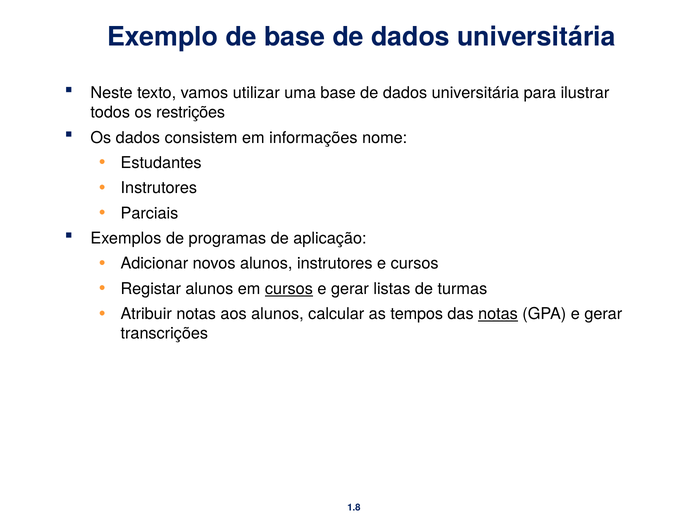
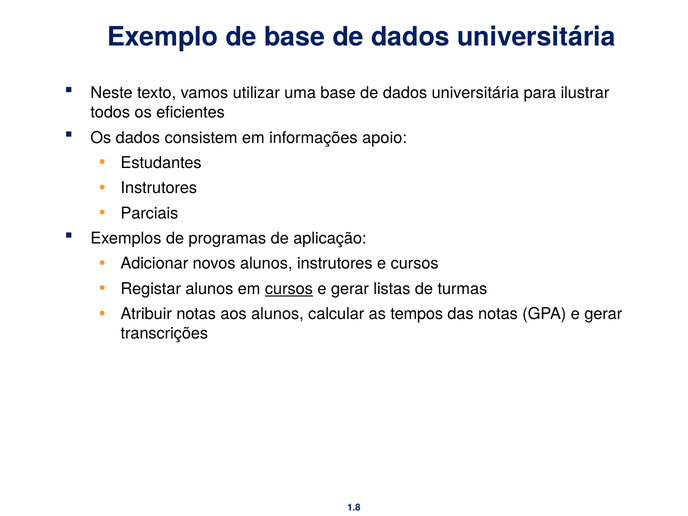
restrições: restrições -> eficientes
nome: nome -> apoio
notas at (498, 314) underline: present -> none
